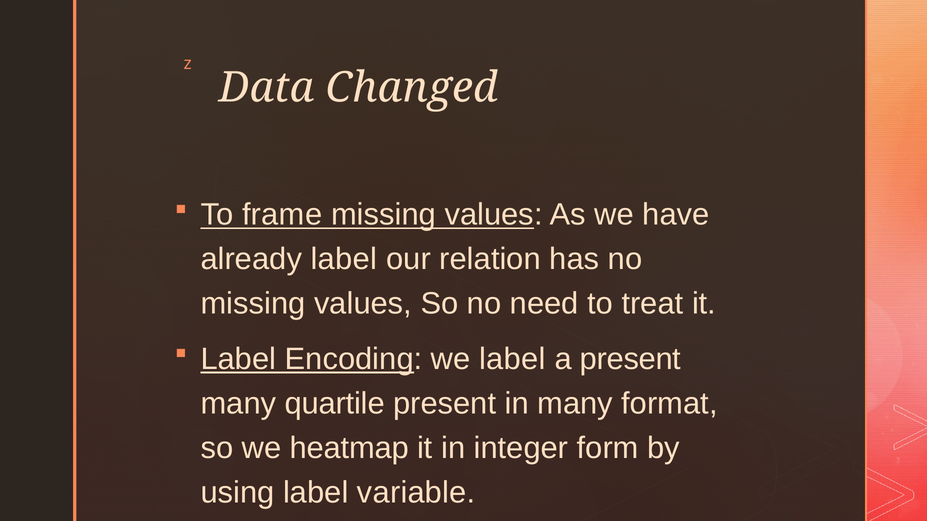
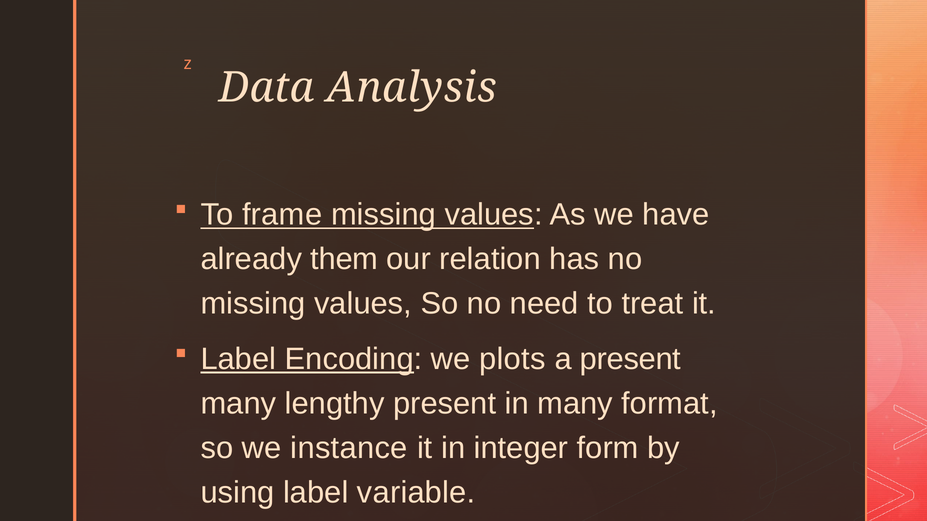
Changed: Changed -> Analysis
already label: label -> them
we label: label -> plots
quartile: quartile -> lengthy
heatmap: heatmap -> instance
